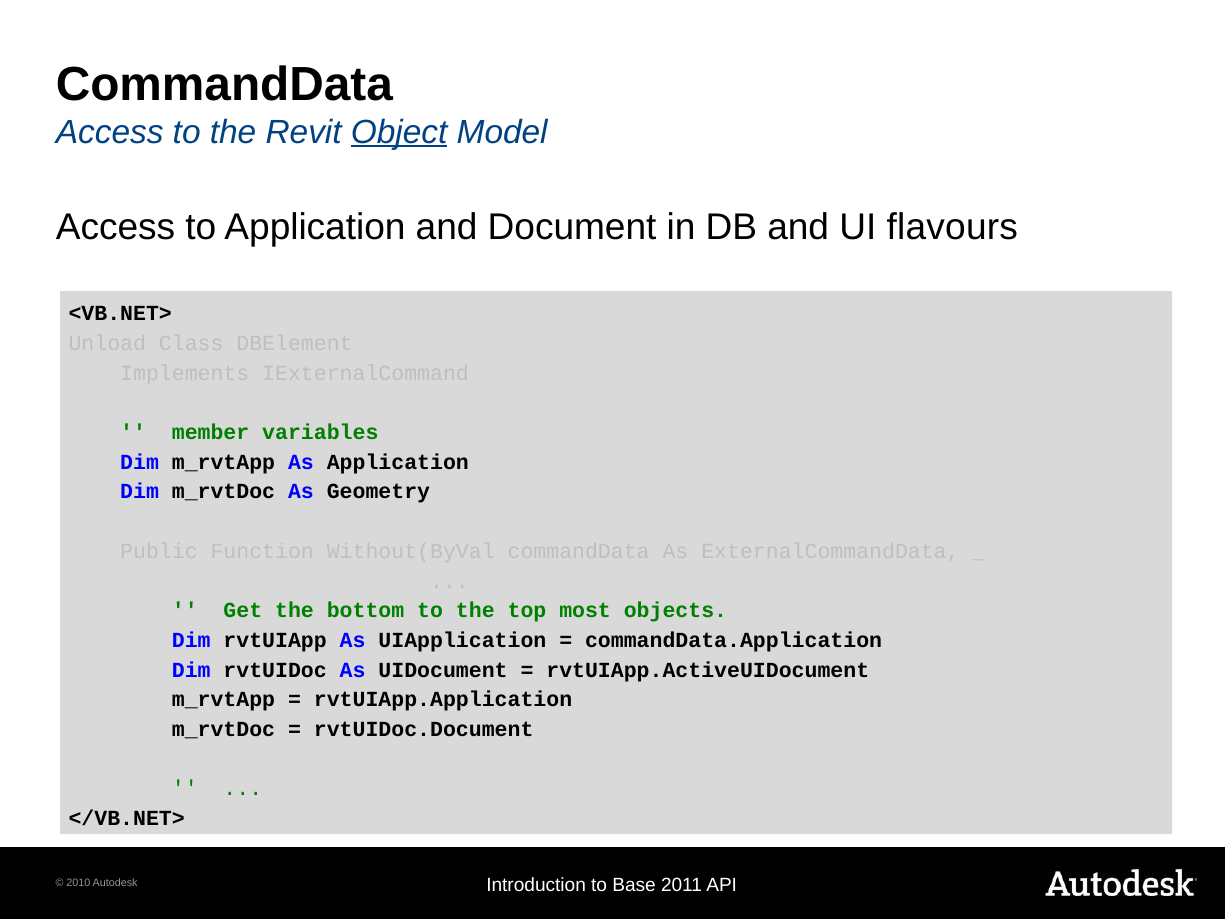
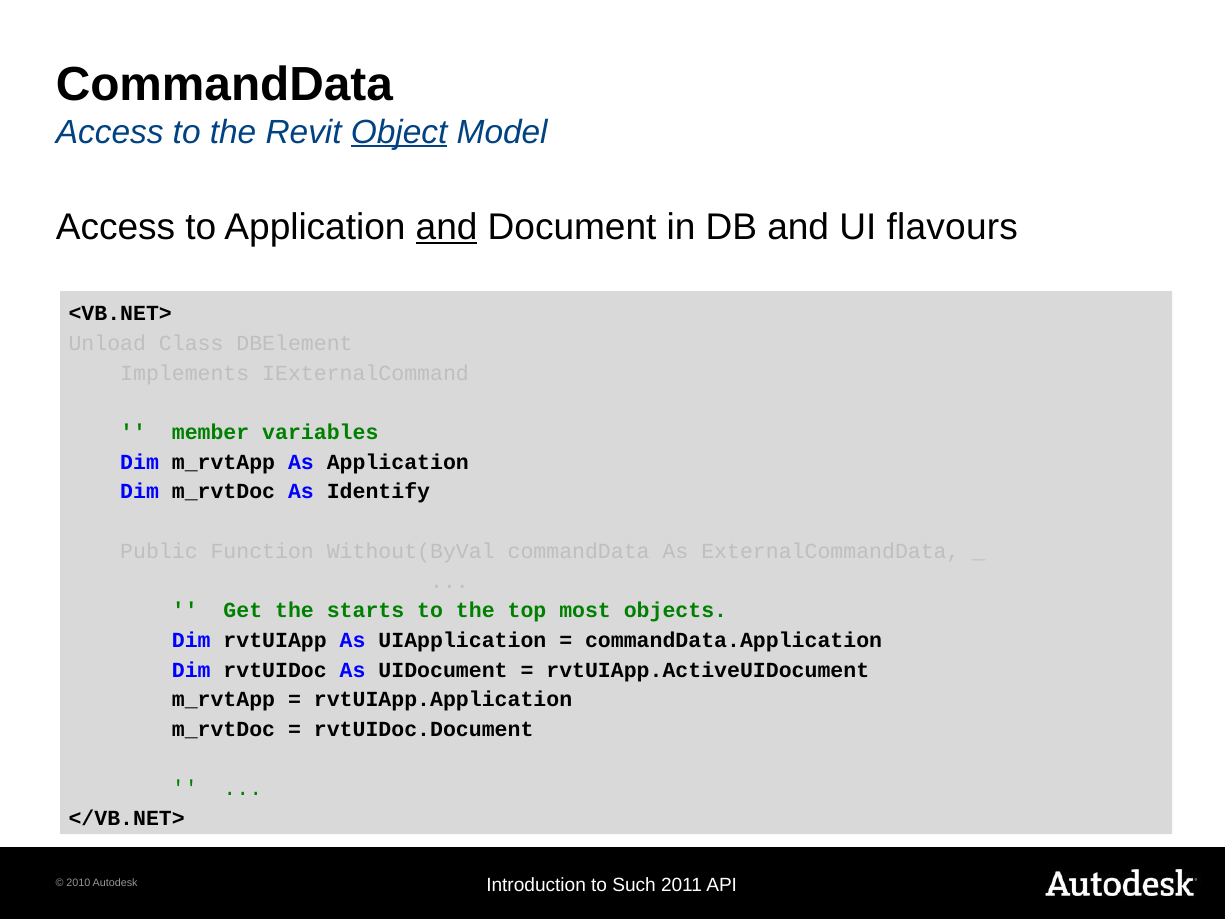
and at (447, 227) underline: none -> present
Geometry: Geometry -> Identify
bottom: bottom -> starts
Base: Base -> Such
